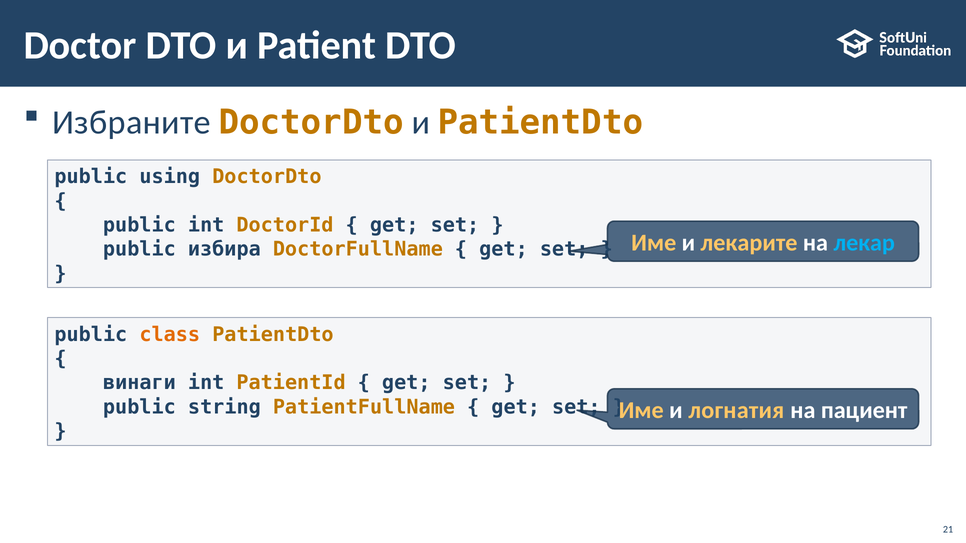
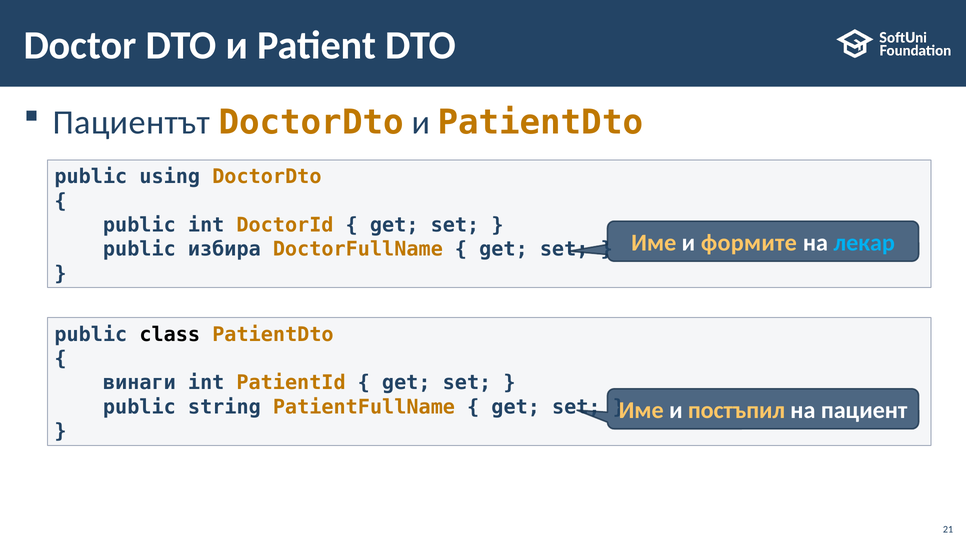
Избраните: Избраните -> Пациентът
лекарите: лекарите -> формите
class colour: orange -> black
логнатия: логнатия -> постъпил
